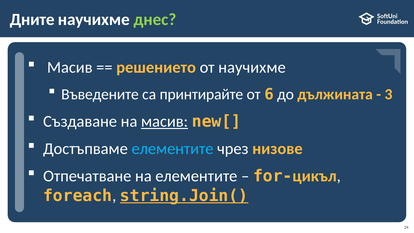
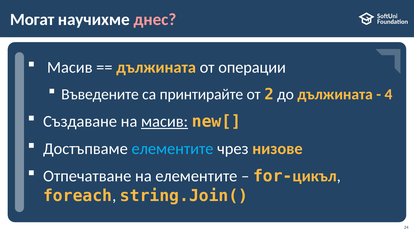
Дните: Дните -> Могат
днес colour: light green -> pink
решението at (156, 67): решението -> дължината
от научихме: научихме -> операции
6: 6 -> 2
3: 3 -> 4
string.Join( underline: present -> none
